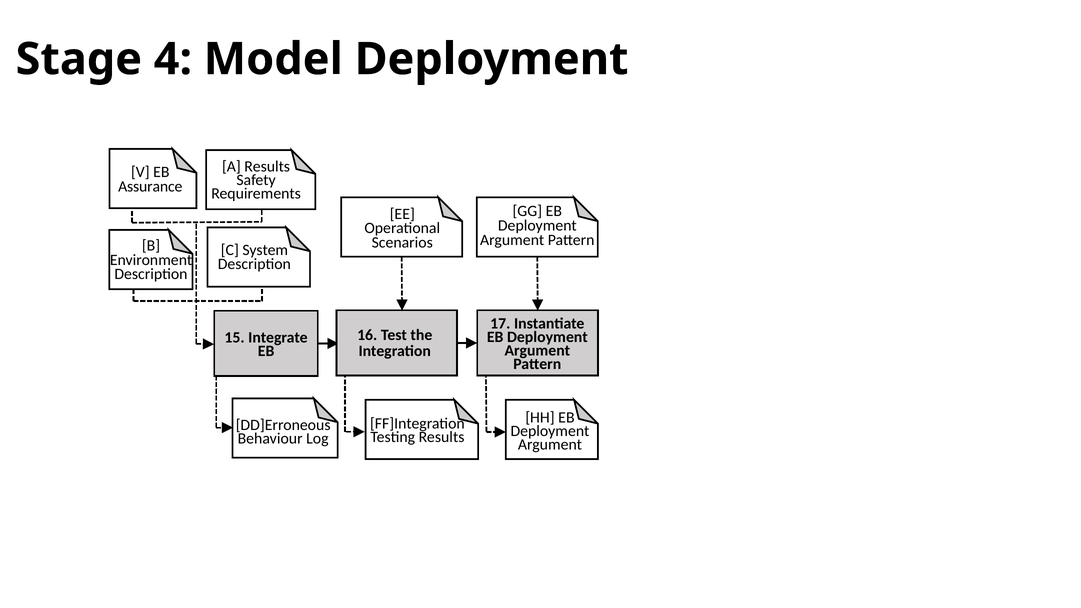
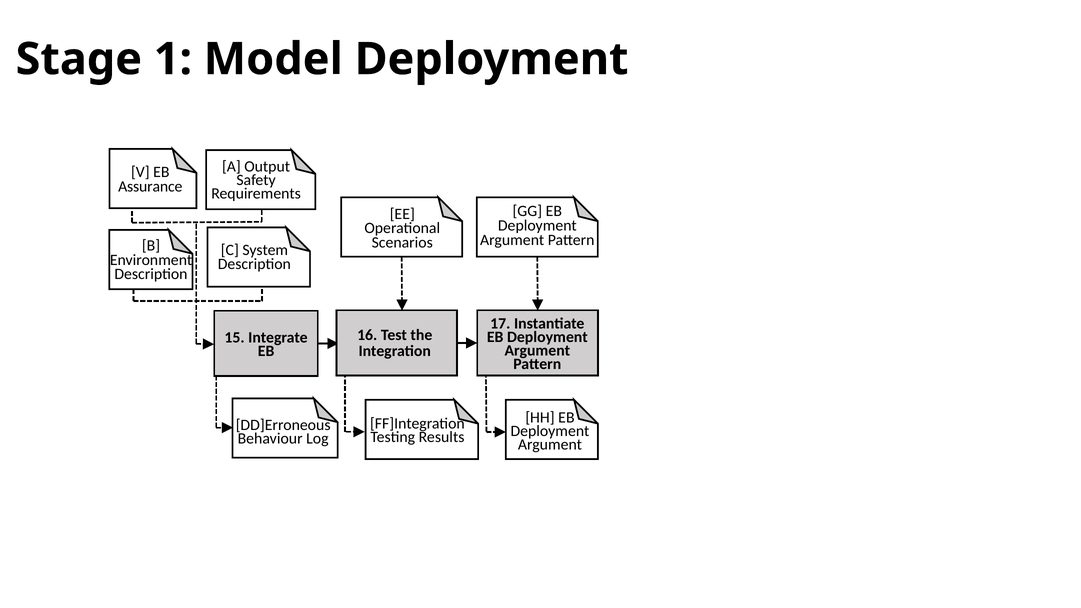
4: 4 -> 1
A Results: Results -> Output
